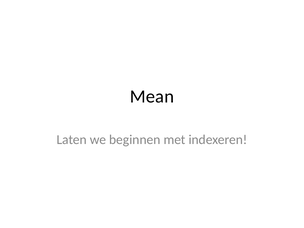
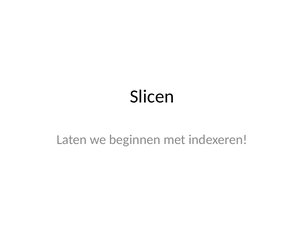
Mean: Mean -> Slicen
